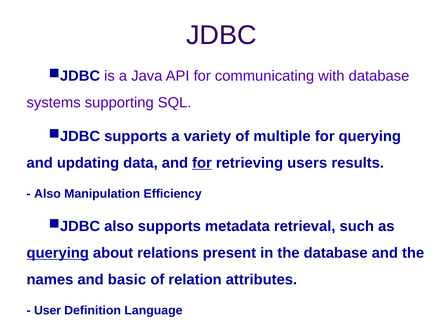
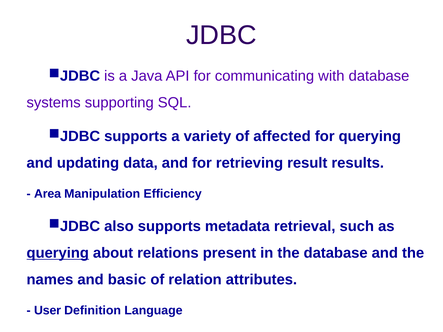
multiple: multiple -> affected
for at (202, 163) underline: present -> none
users: users -> result
Also at (47, 194): Also -> Area
